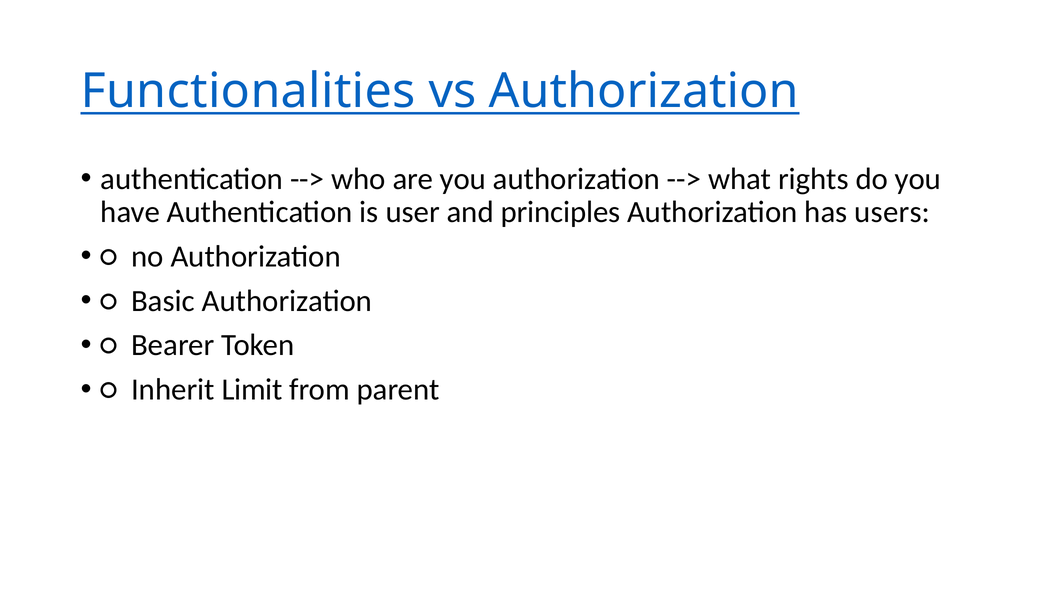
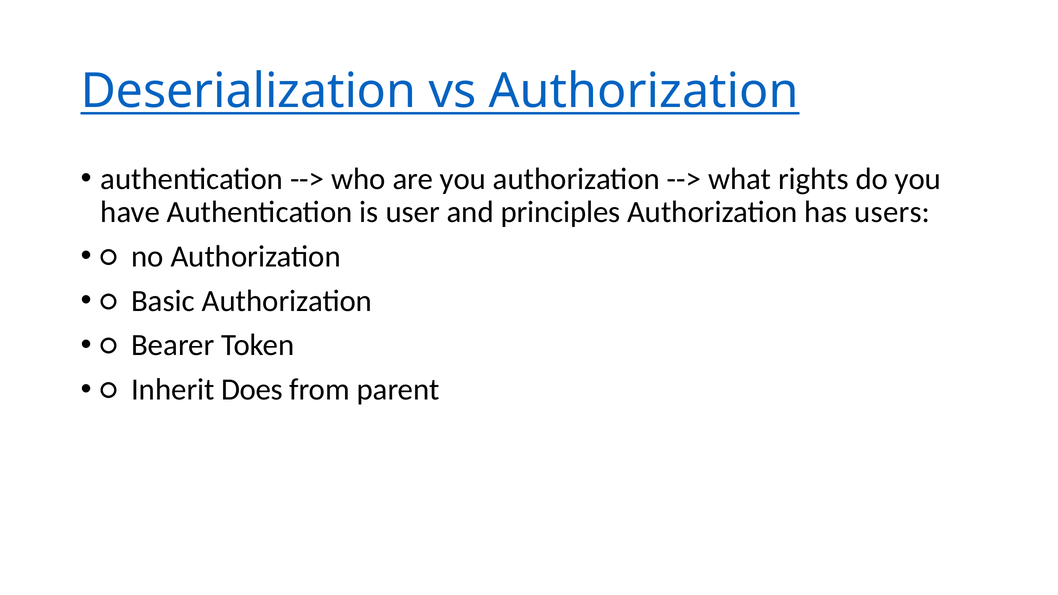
Functionalities: Functionalities -> Deserialization
Limit: Limit -> Does
